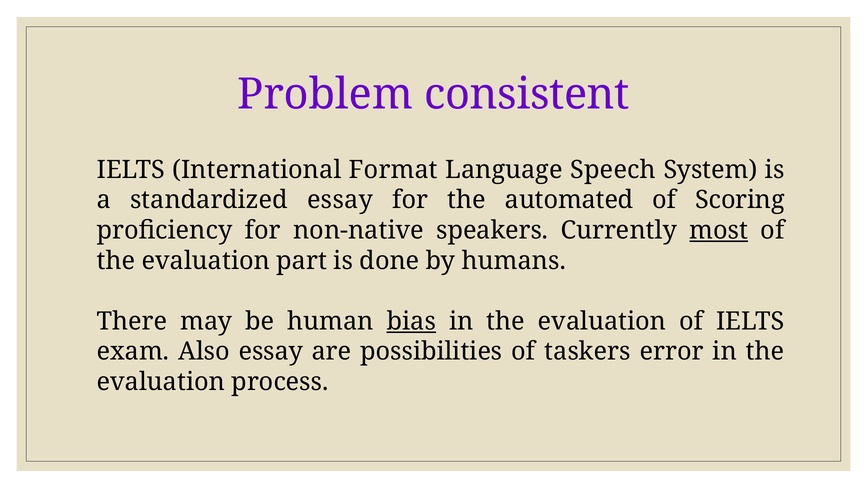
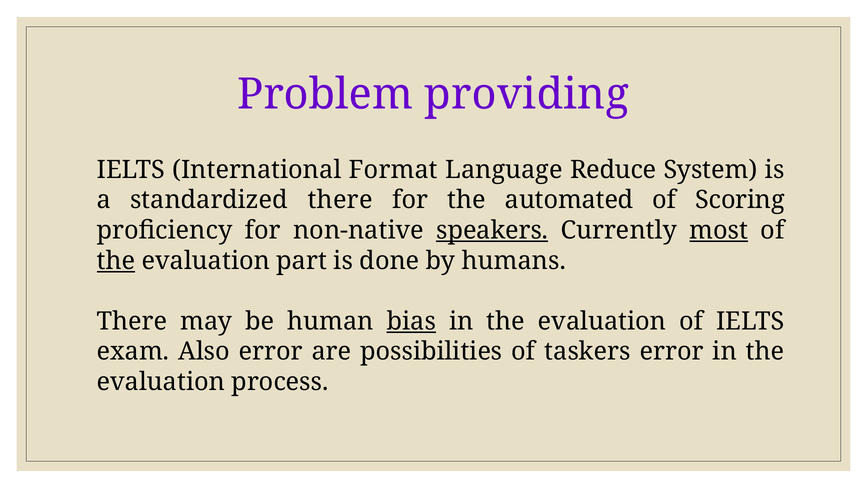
consistent: consistent -> providing
Speech: Speech -> Reduce
standardized essay: essay -> there
speakers underline: none -> present
the at (116, 261) underline: none -> present
Also essay: essay -> error
